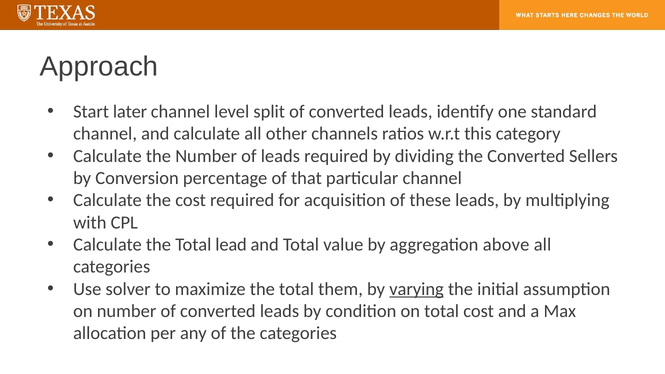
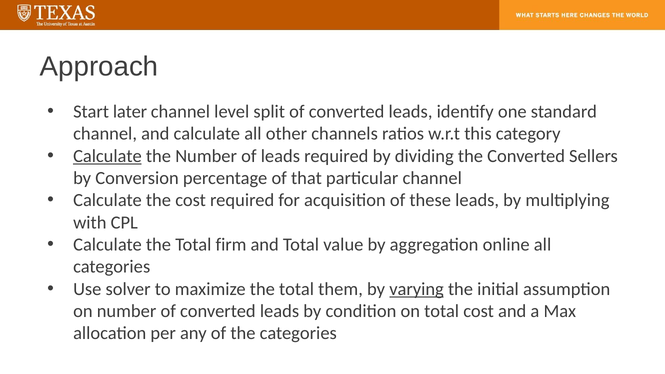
Calculate at (107, 156) underline: none -> present
lead: lead -> firm
above: above -> online
